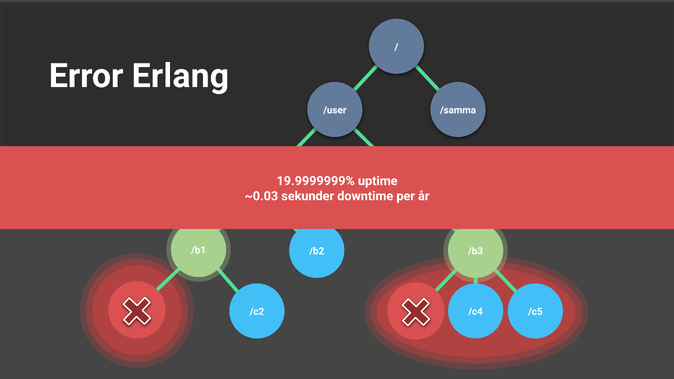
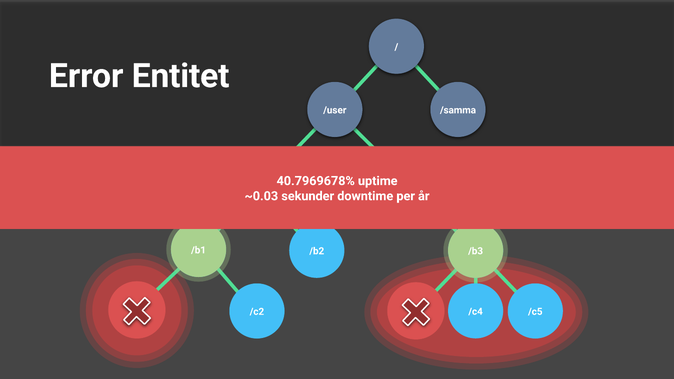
Erlang: Erlang -> Entitet
19.9999999%: 19.9999999% -> 40.7969678%
